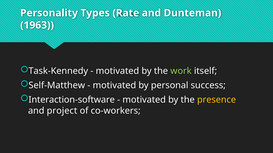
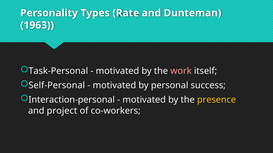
Task-Kennedy: Task-Kennedy -> Task-Personal
work colour: light green -> pink
Self-Matthew: Self-Matthew -> Self-Personal
Interaction-software: Interaction-software -> Interaction-personal
